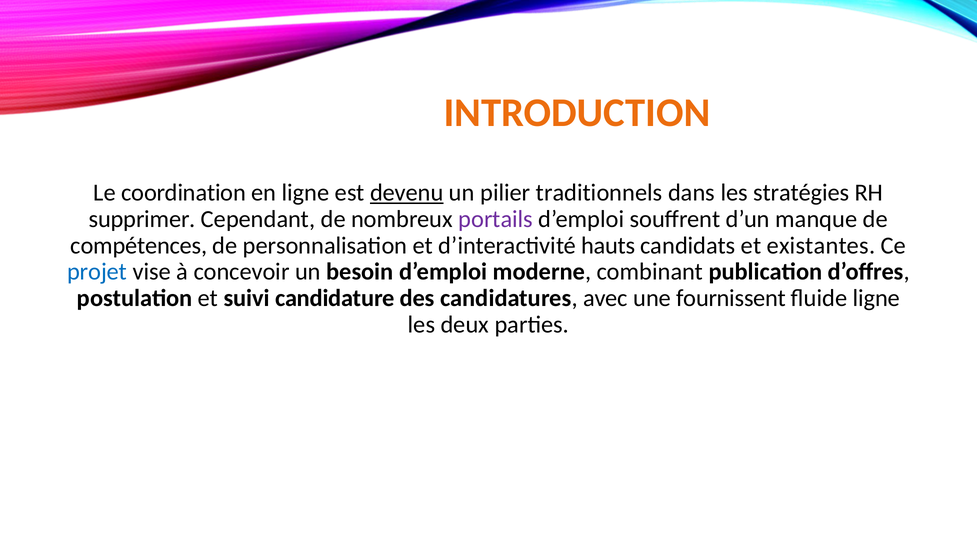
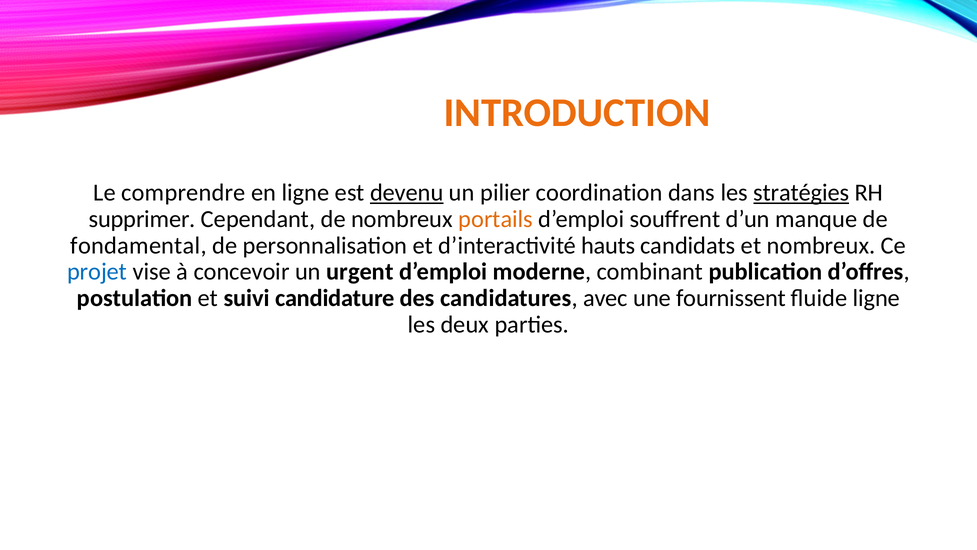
coordination: coordination -> comprendre
traditionnels: traditionnels -> coordination
stratégies underline: none -> present
portails colour: purple -> orange
compétences: compétences -> fondamental
et existantes: existantes -> nombreux
besoin: besoin -> urgent
